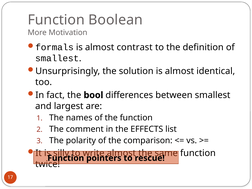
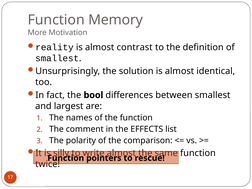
Boolean: Boolean -> Memory
formals: formals -> reality
